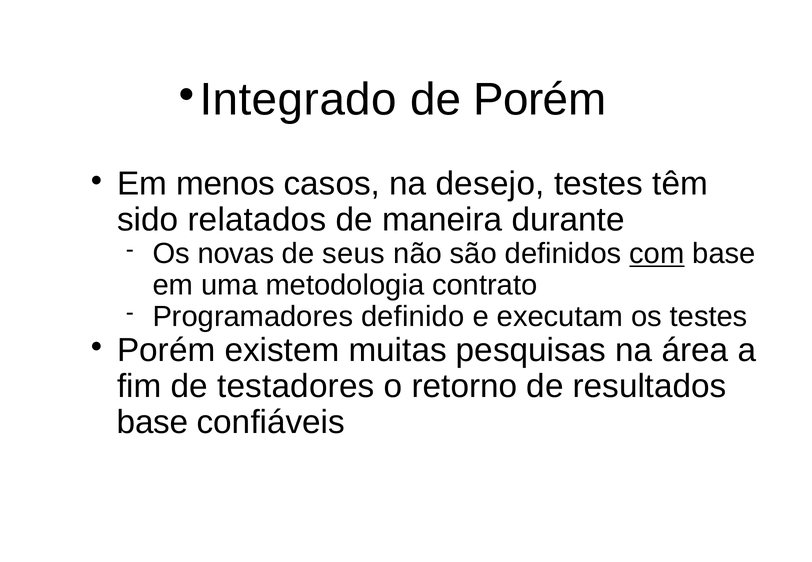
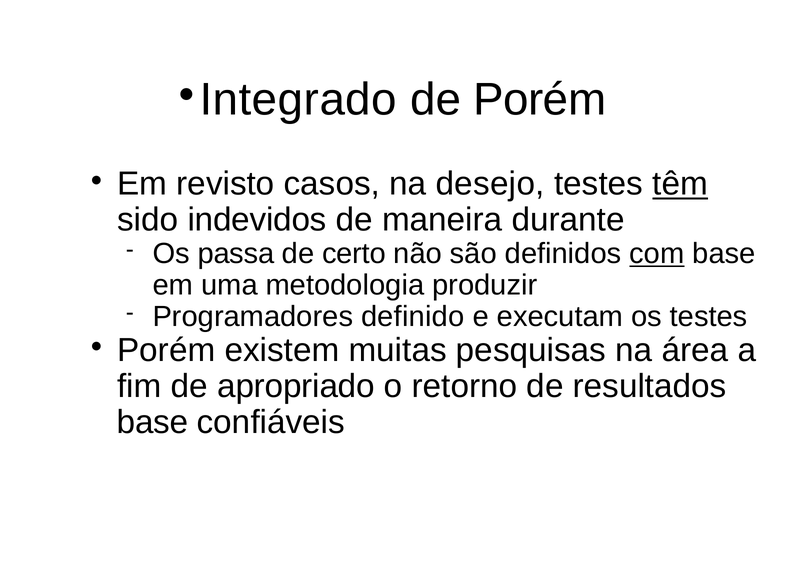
menos: menos -> revisto
têm underline: none -> present
relatados: relatados -> indevidos
novas: novas -> passa
seus: seus -> certo
contrato: contrato -> produzir
testadores: testadores -> apropriado
